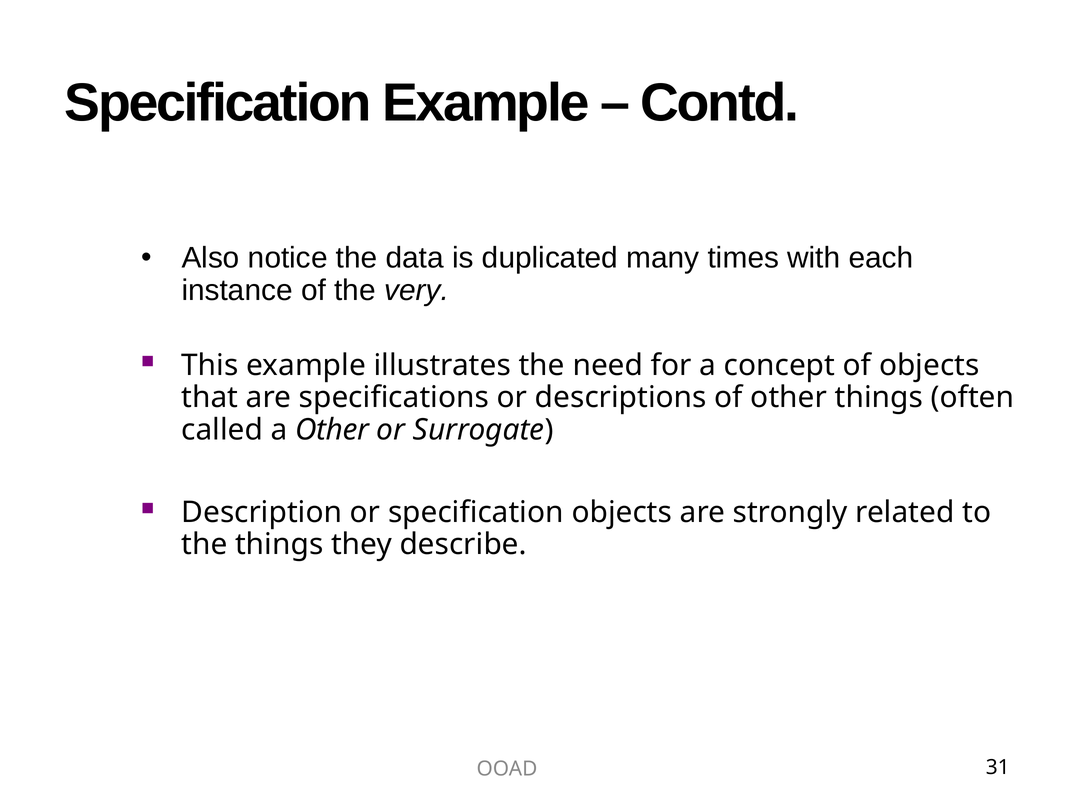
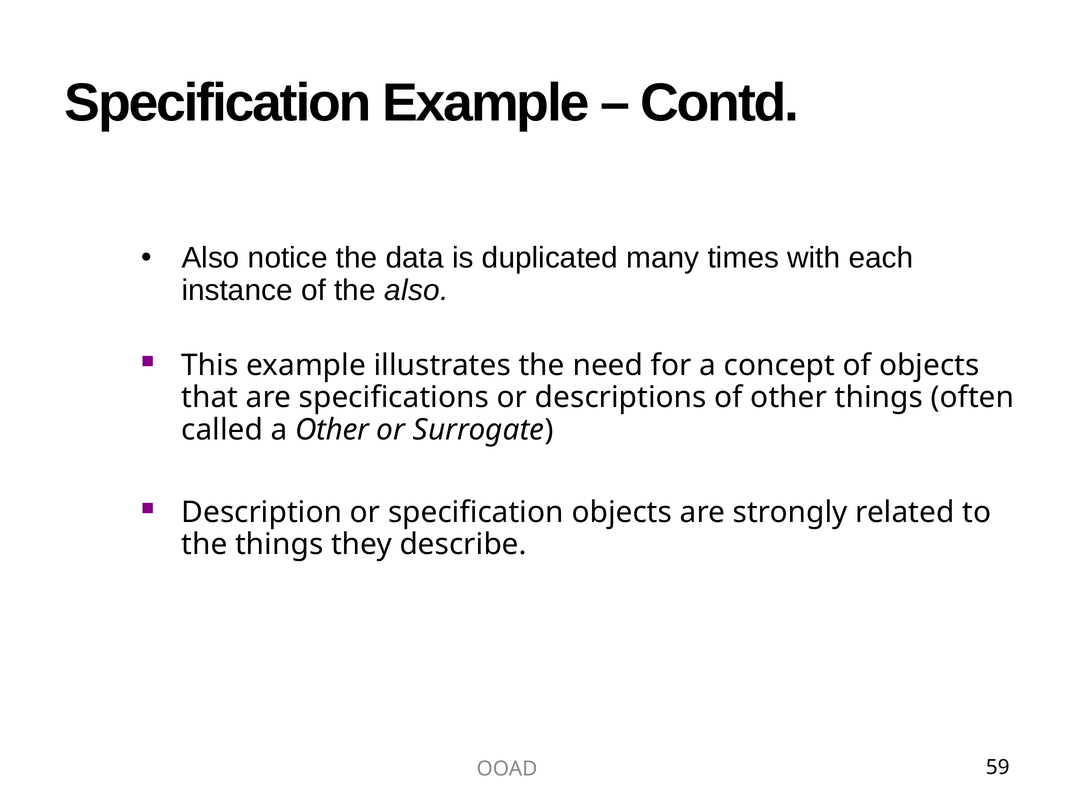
the very: very -> also
31: 31 -> 59
